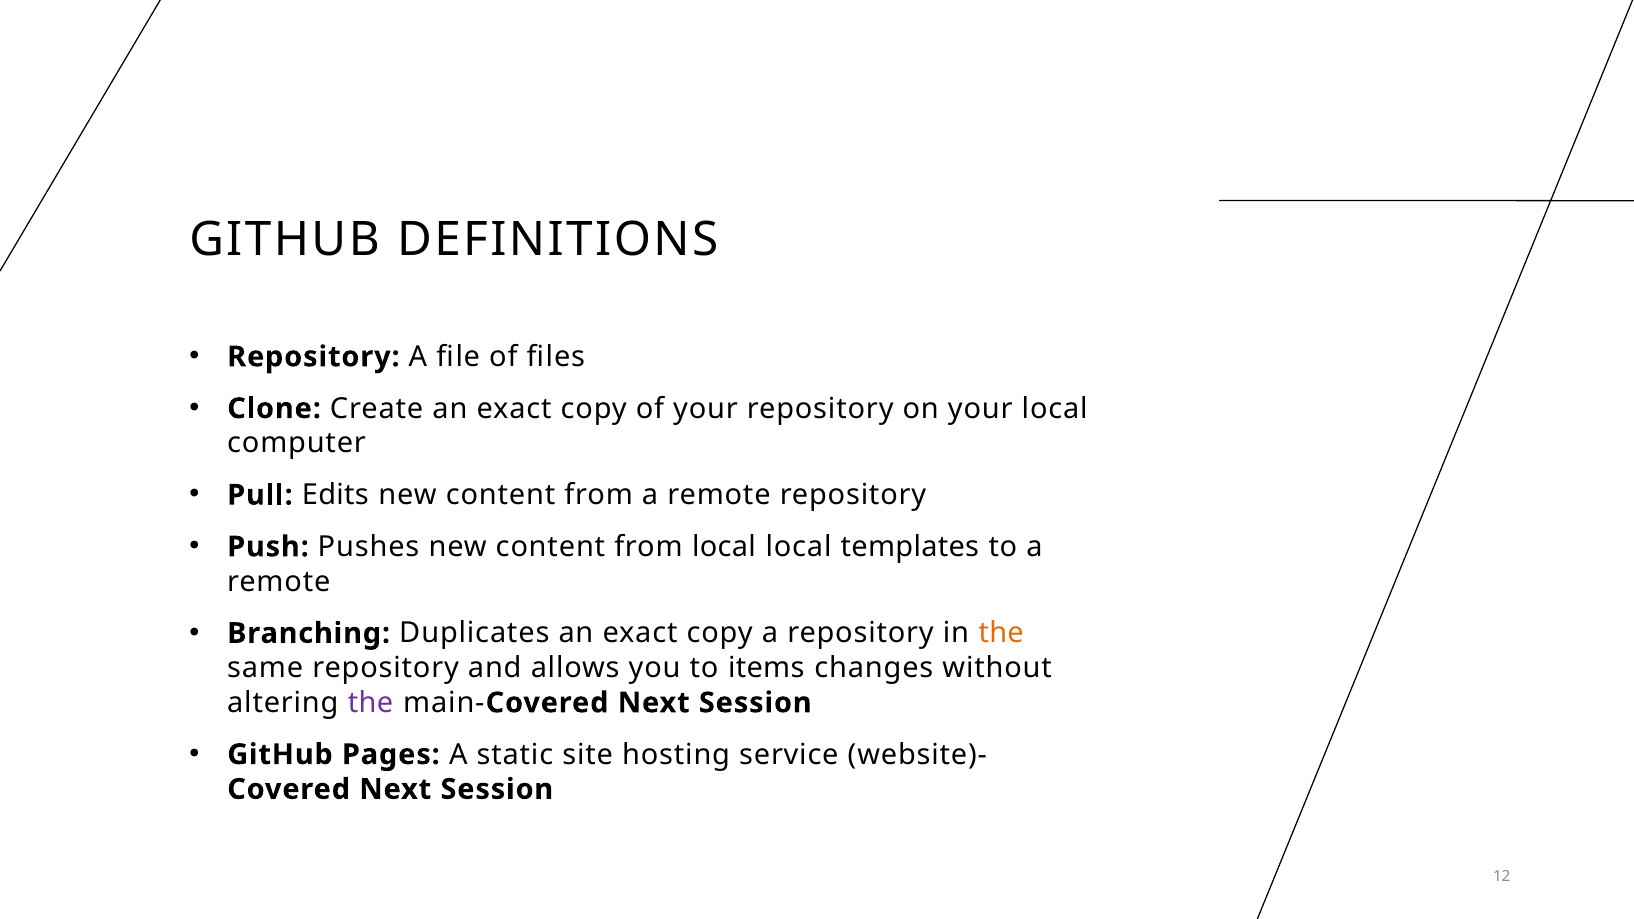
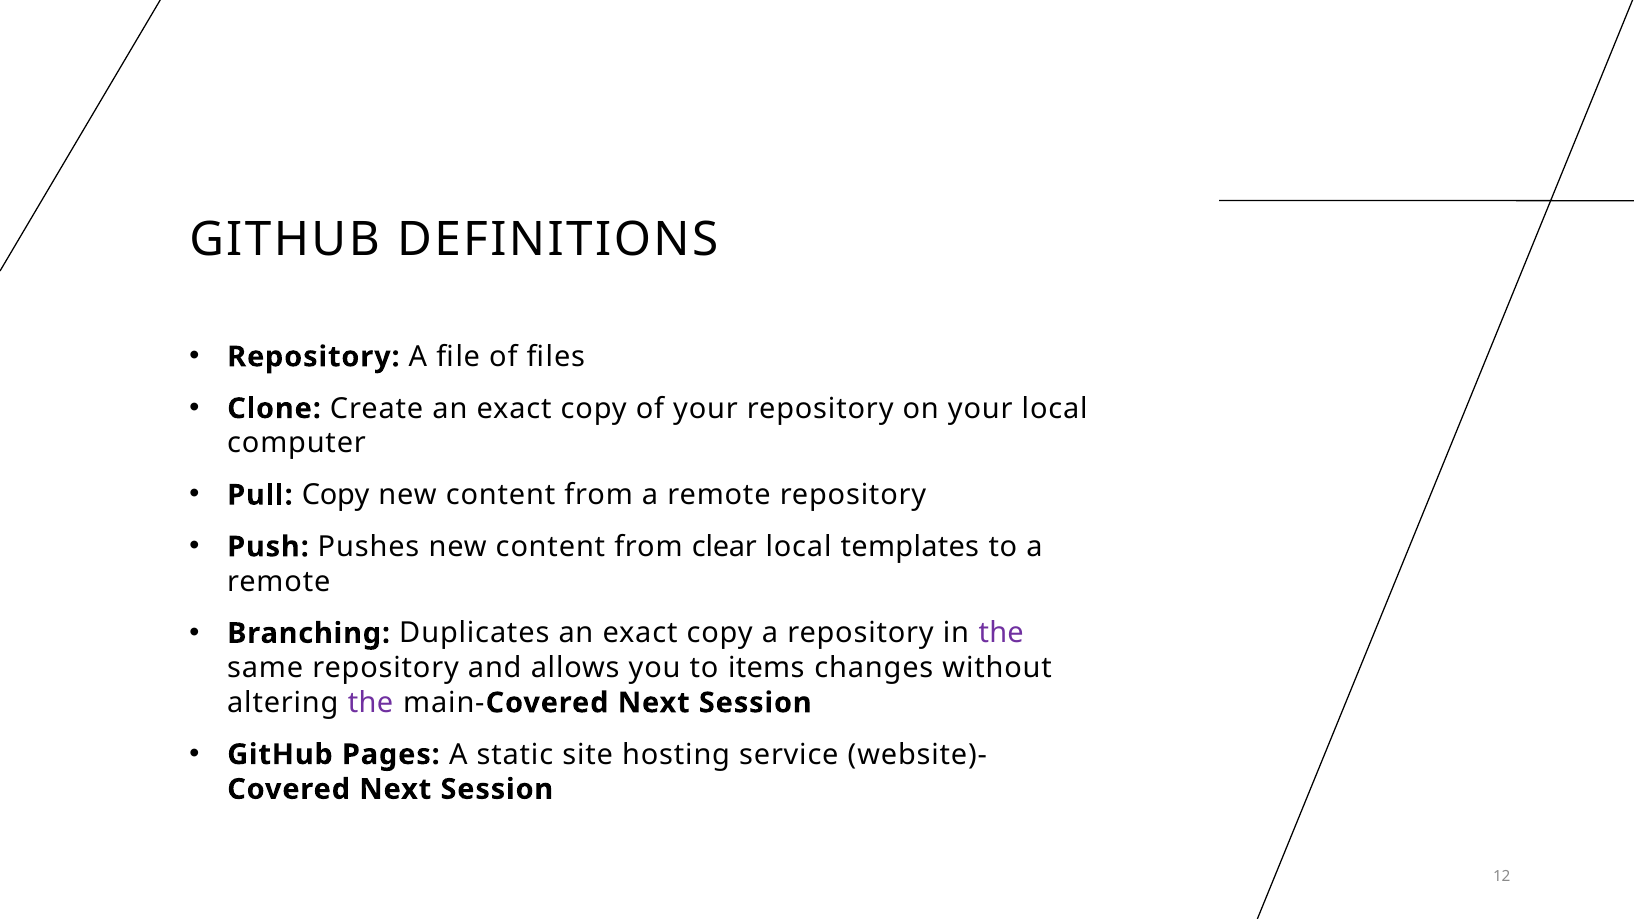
Pull Edits: Edits -> Copy
from local: local -> clear
the at (1001, 633) colour: orange -> purple
